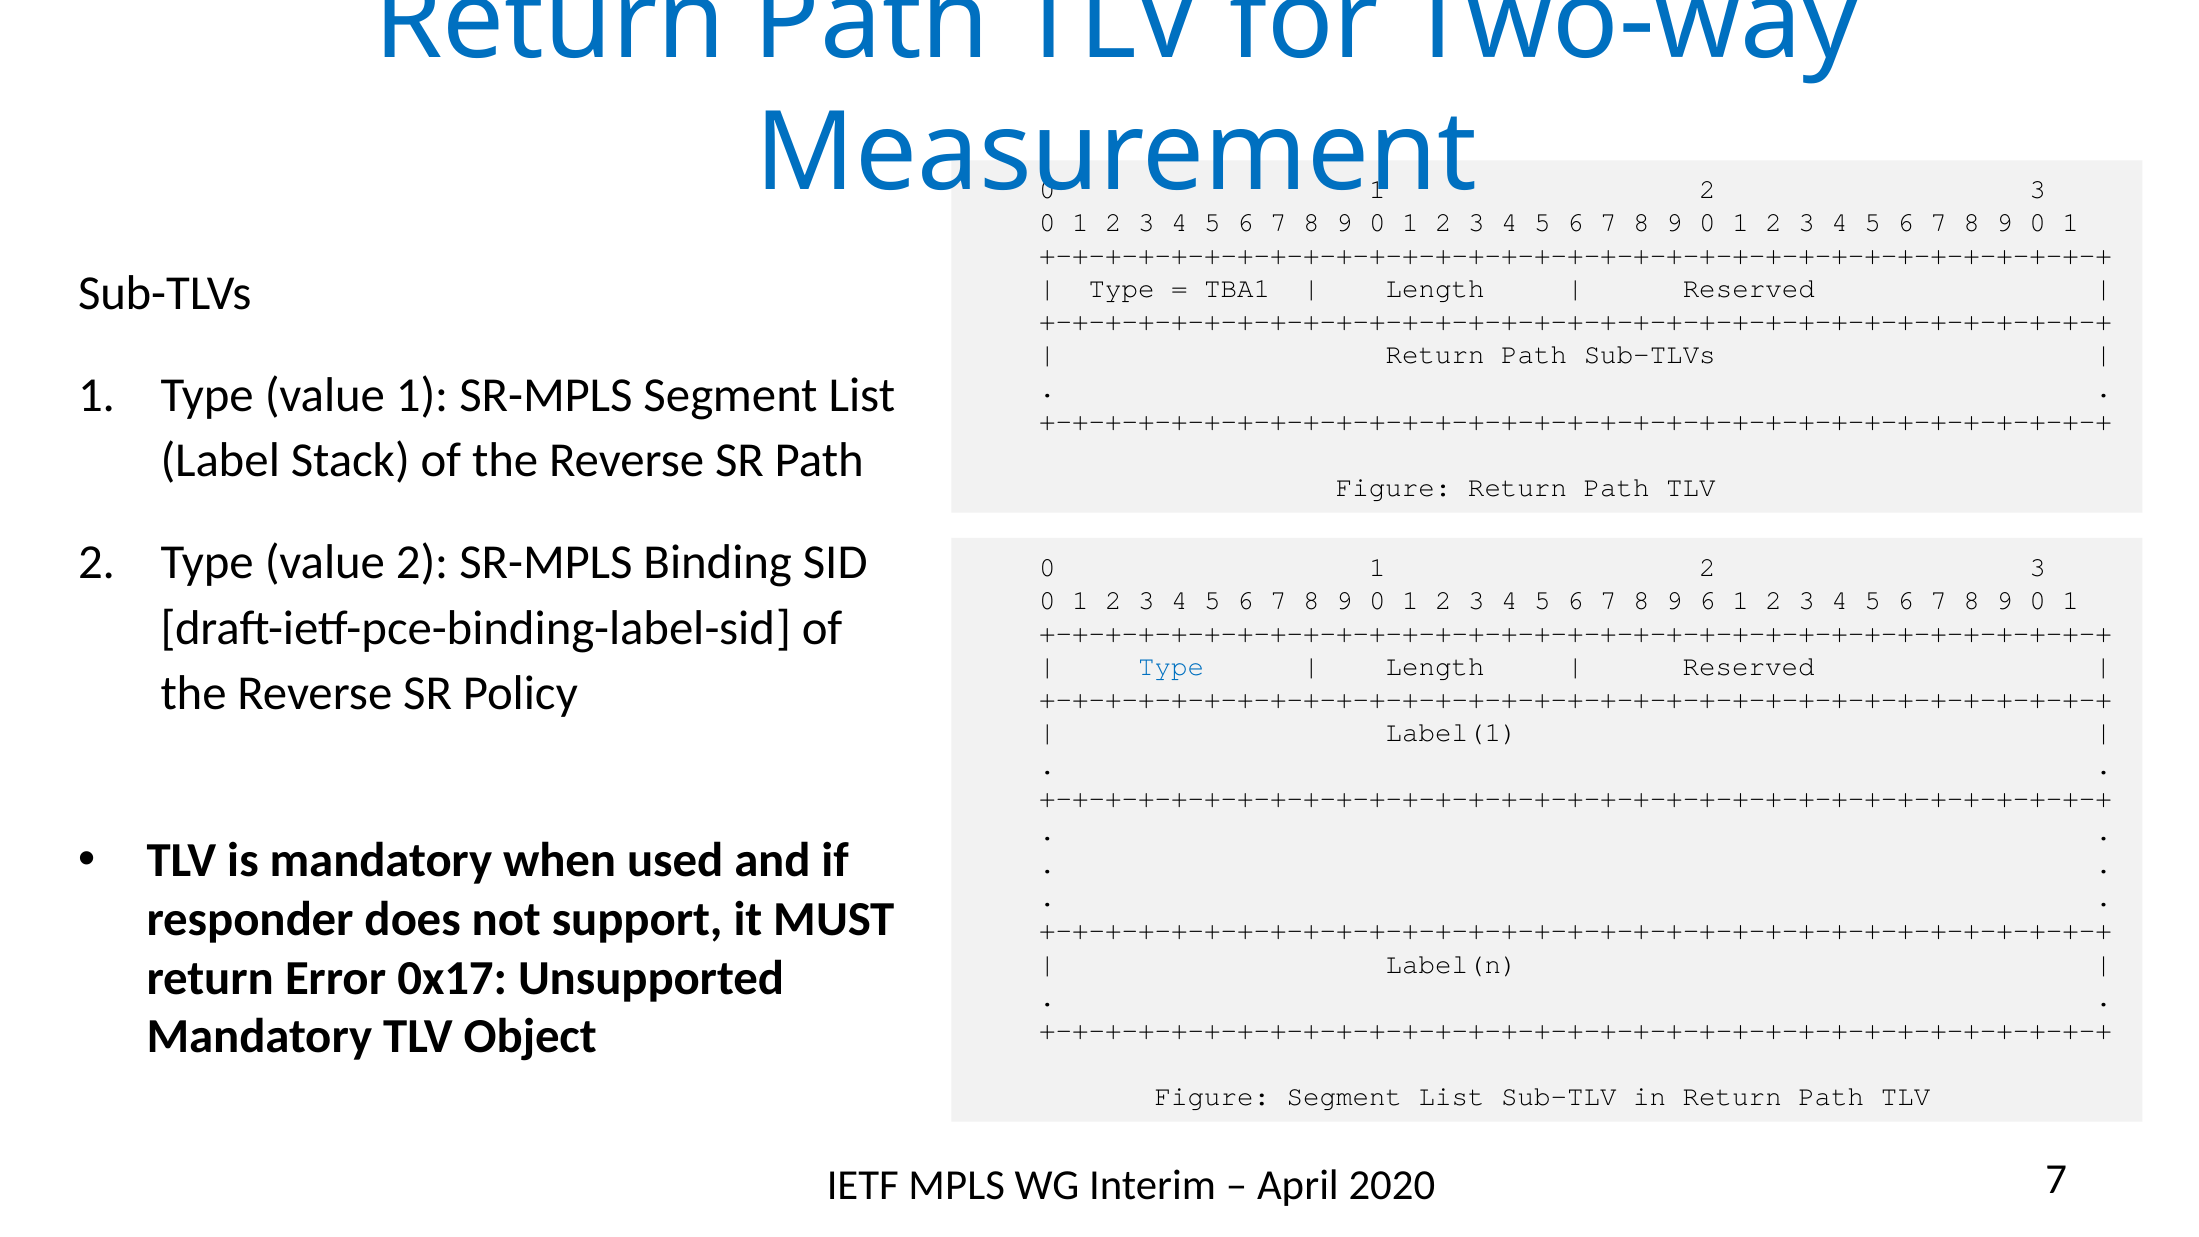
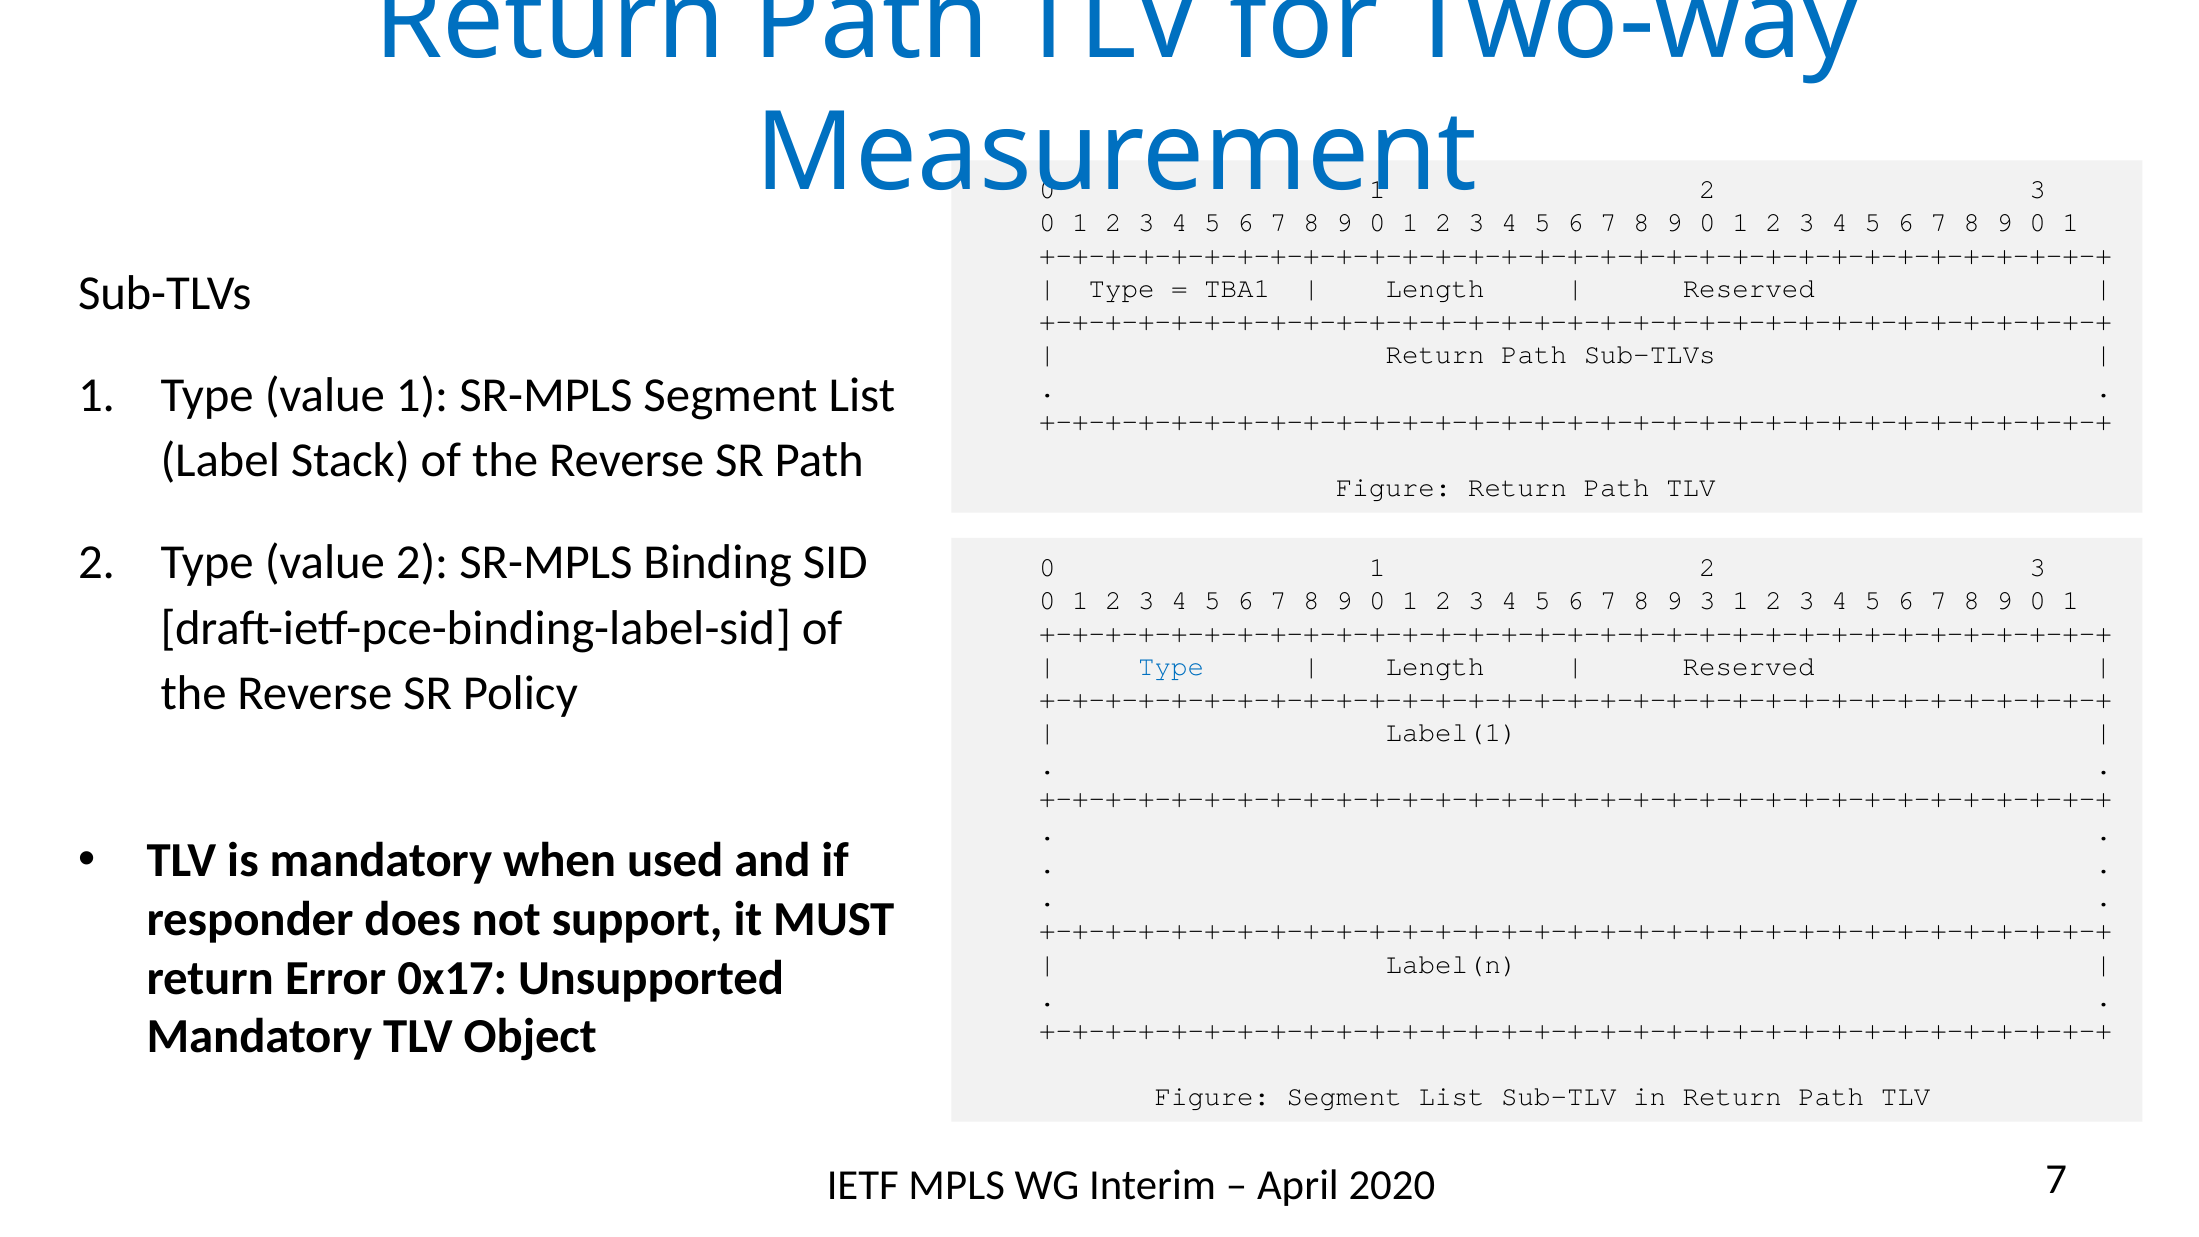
9 6: 6 -> 3
